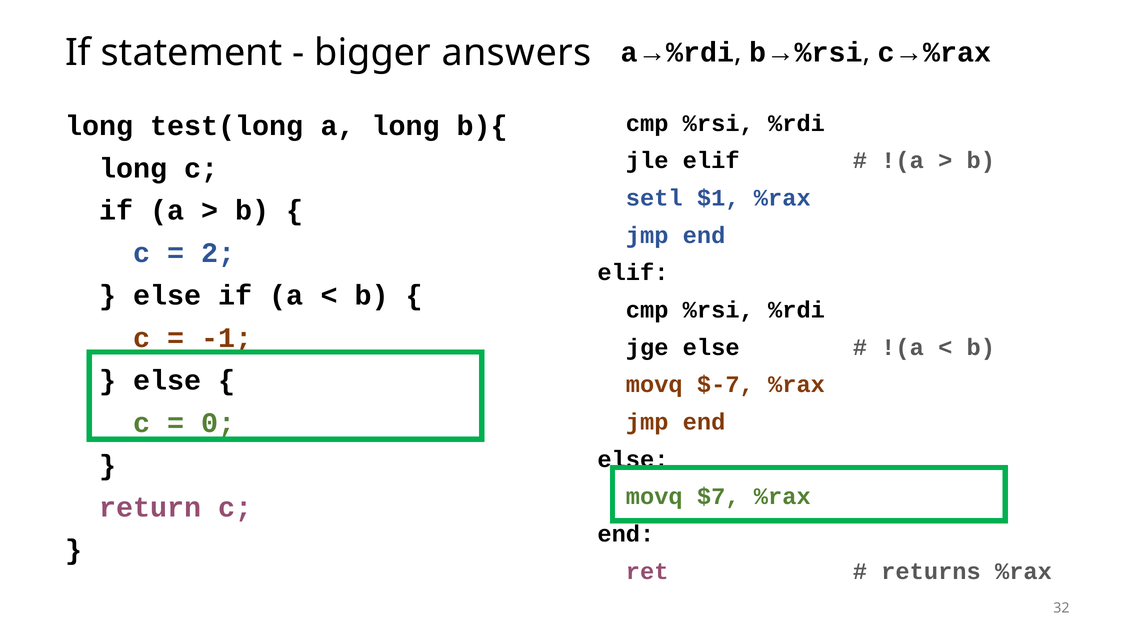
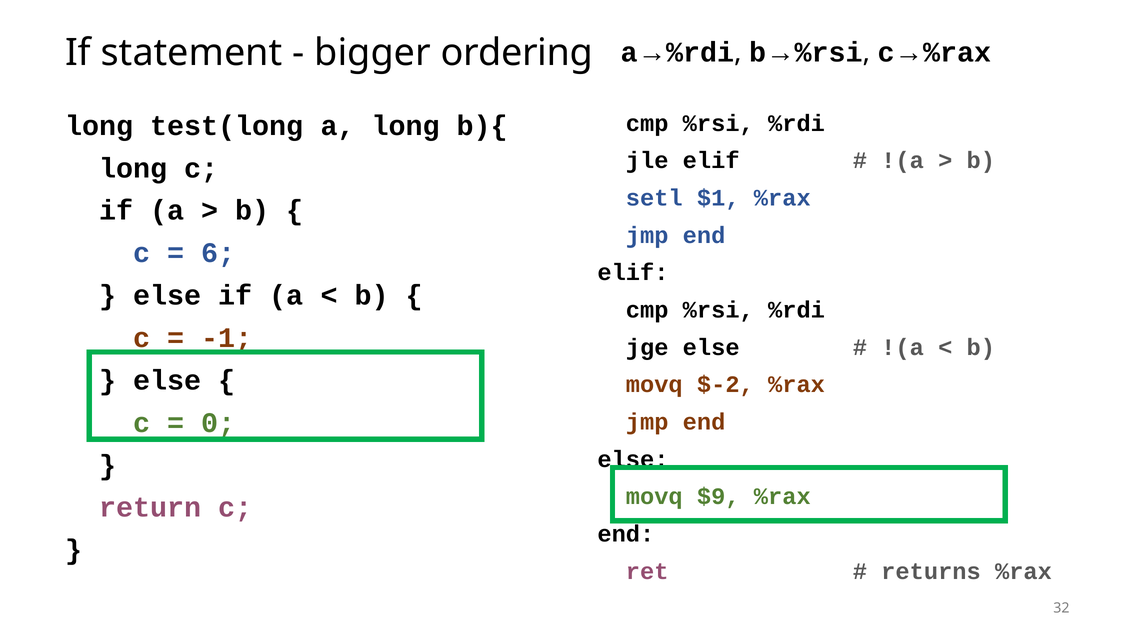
answers: answers -> ordering
2: 2 -> 6
$-7: $-7 -> $-2
$7: $7 -> $9
